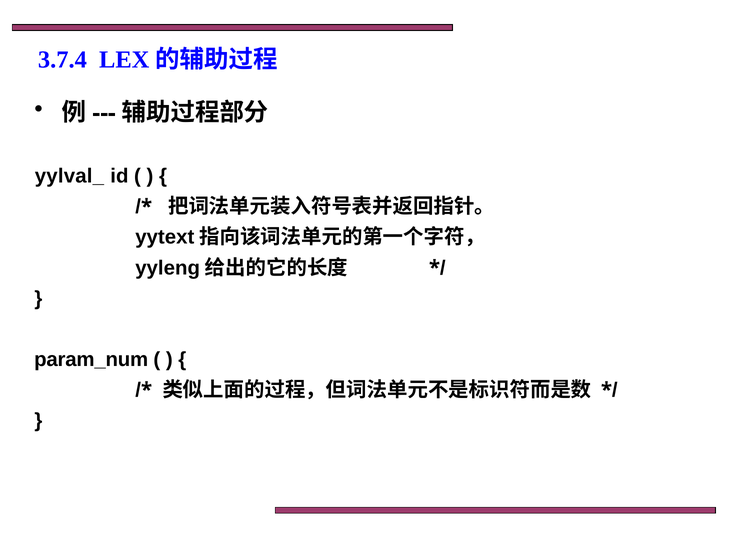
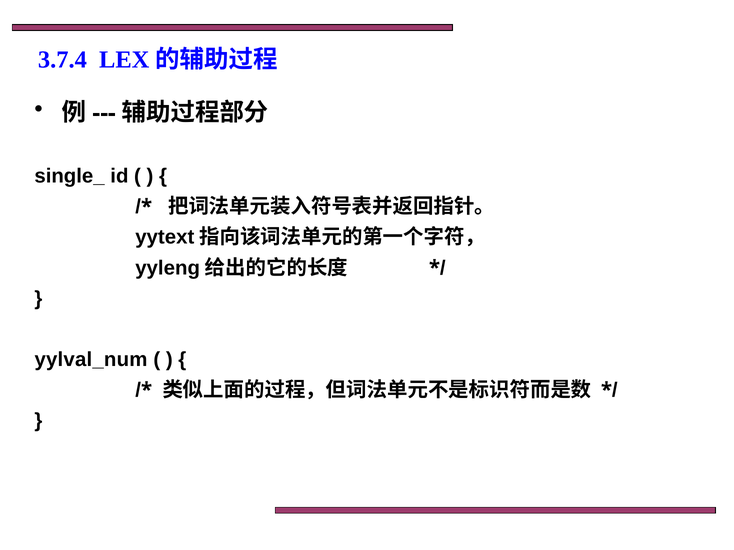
yylval_: yylval_ -> single_
param_num: param_num -> yylval_num
